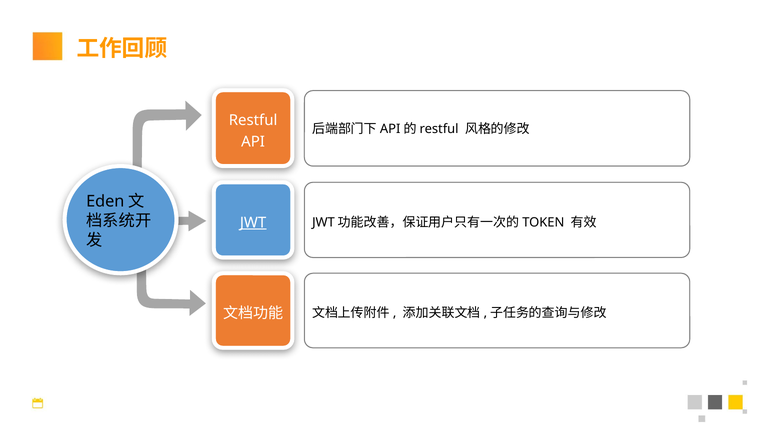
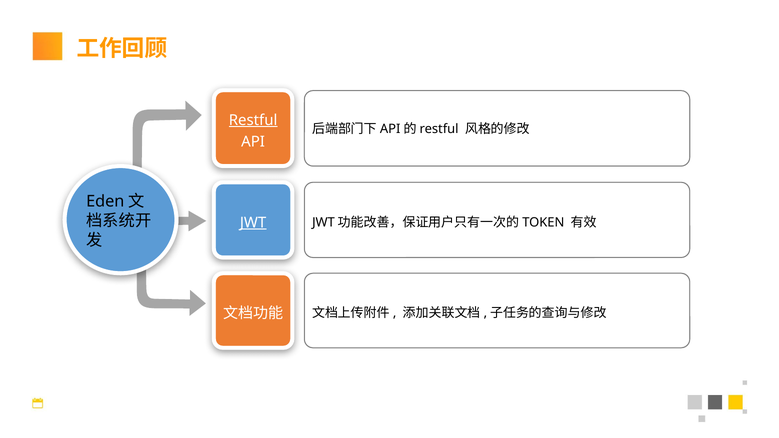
Restful underline: none -> present
